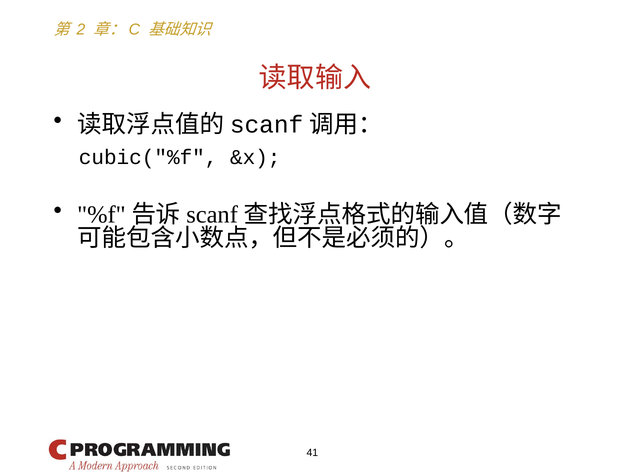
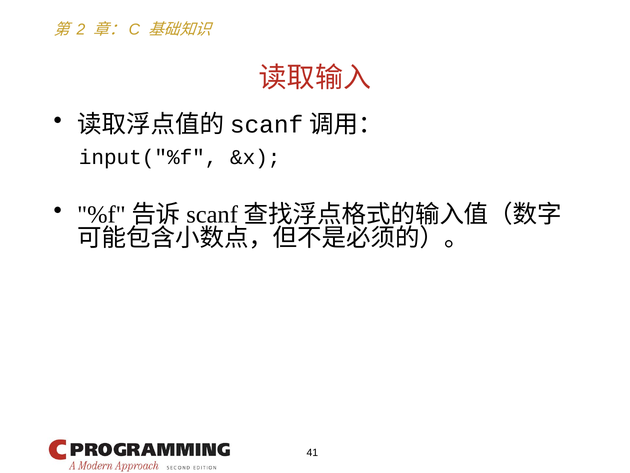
cubic("%f: cubic("%f -> input("%f
